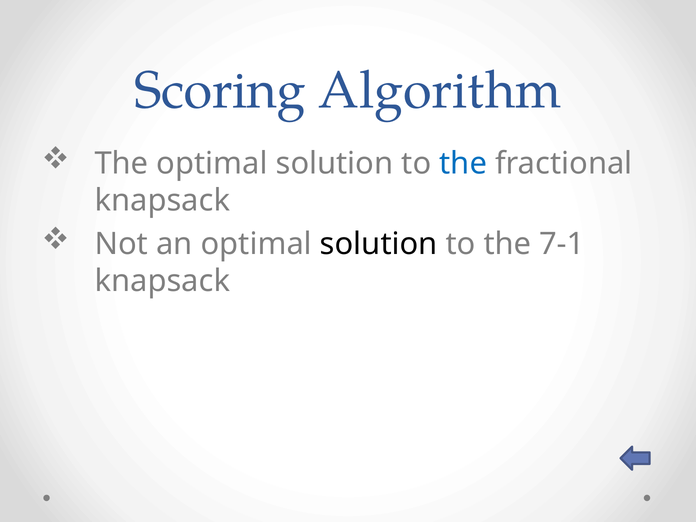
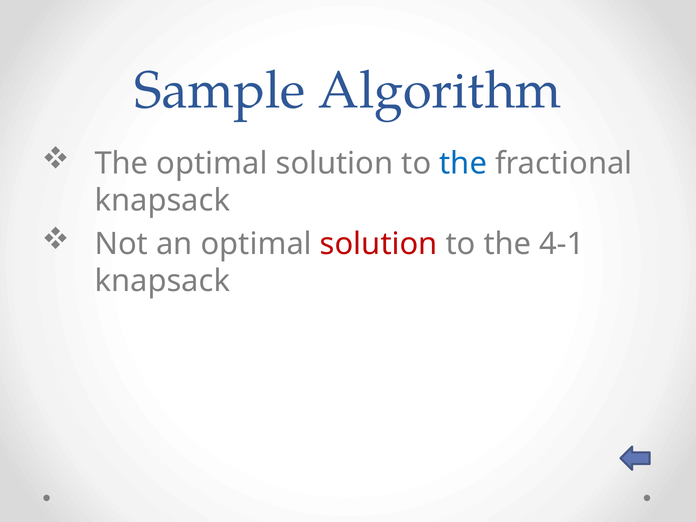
Scoring: Scoring -> Sample
solution at (379, 244) colour: black -> red
7-1: 7-1 -> 4-1
